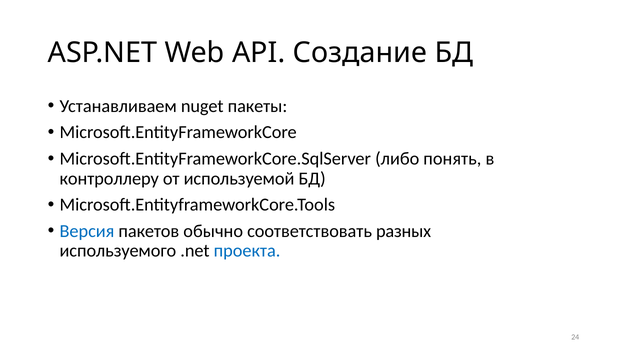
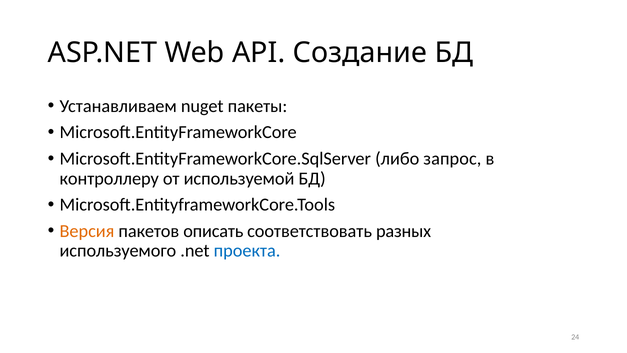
понять: понять -> запрос
Версия colour: blue -> orange
обычно: обычно -> описать
